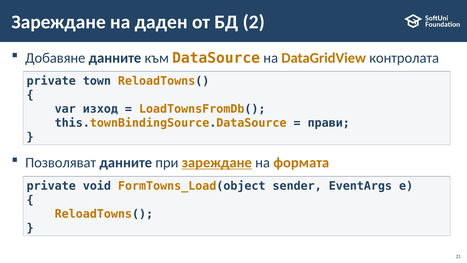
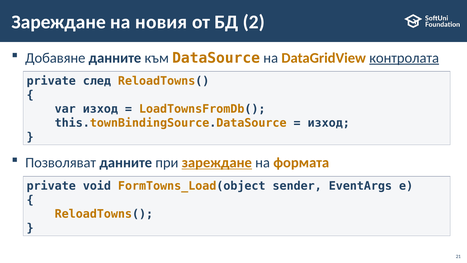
даден: даден -> новия
контролата underline: none -> present
town: town -> след
прави at (329, 123): прави -> изход
